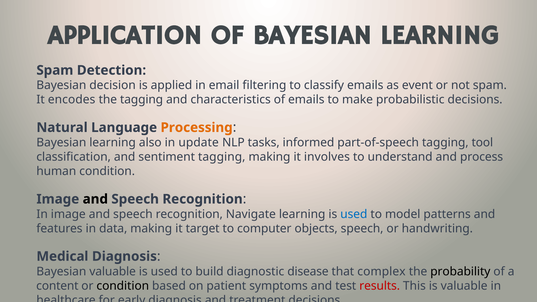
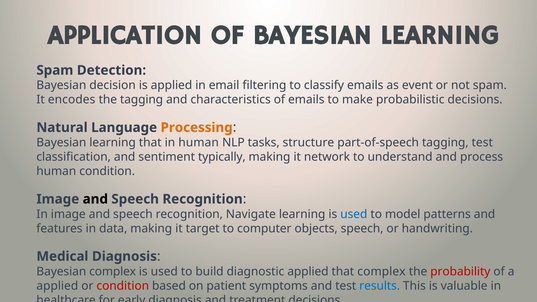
learning also: also -> that
in update: update -> human
informed: informed -> structure
tagging tool: tool -> test
sentiment tagging: tagging -> typically
involves: involves -> network
Bayesian valuable: valuable -> complex
diagnostic disease: disease -> applied
probability colour: black -> red
content at (57, 286): content -> applied
condition at (123, 286) colour: black -> red
results colour: red -> blue
